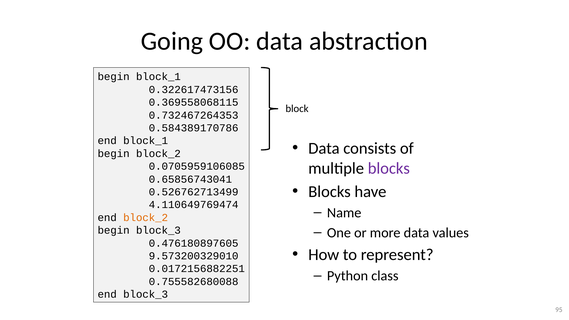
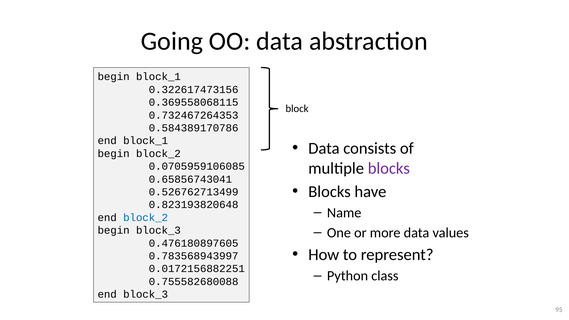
4.110649769474: 4.110649769474 -> 0.823193820648
block_2 at (146, 218) colour: orange -> blue
9.573200329010: 9.573200329010 -> 0.783568943997
